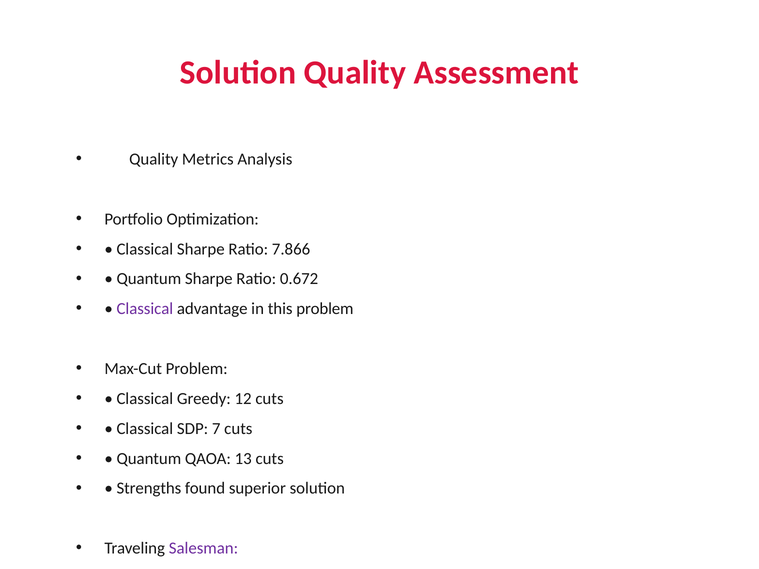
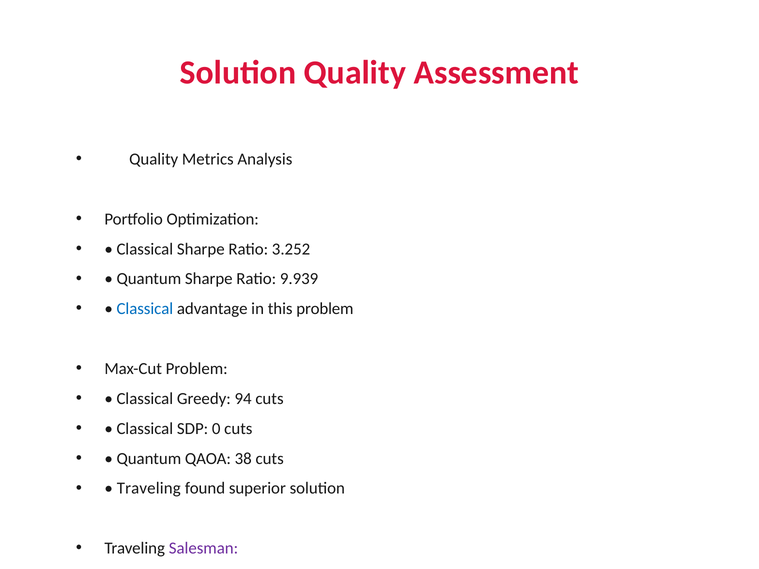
7.866: 7.866 -> 3.252
0.672: 0.672 -> 9.939
Classical at (145, 309) colour: purple -> blue
12: 12 -> 94
7: 7 -> 0
13: 13 -> 38
Strengths at (149, 489): Strengths -> Traveling
